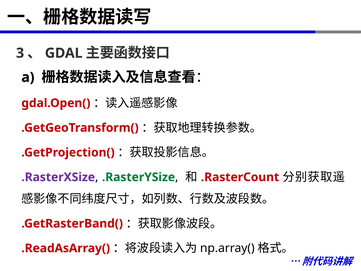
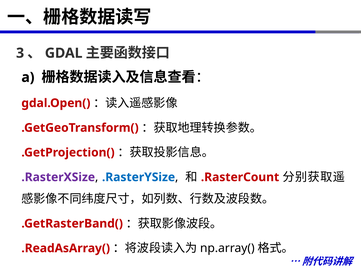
.RasterYSize colour: green -> blue
